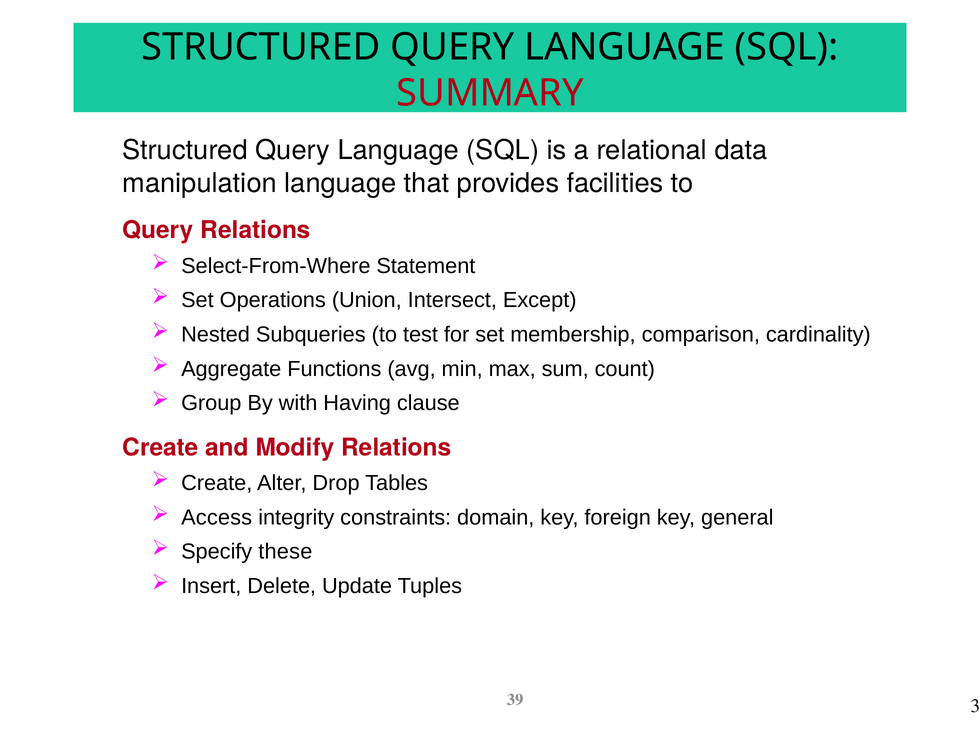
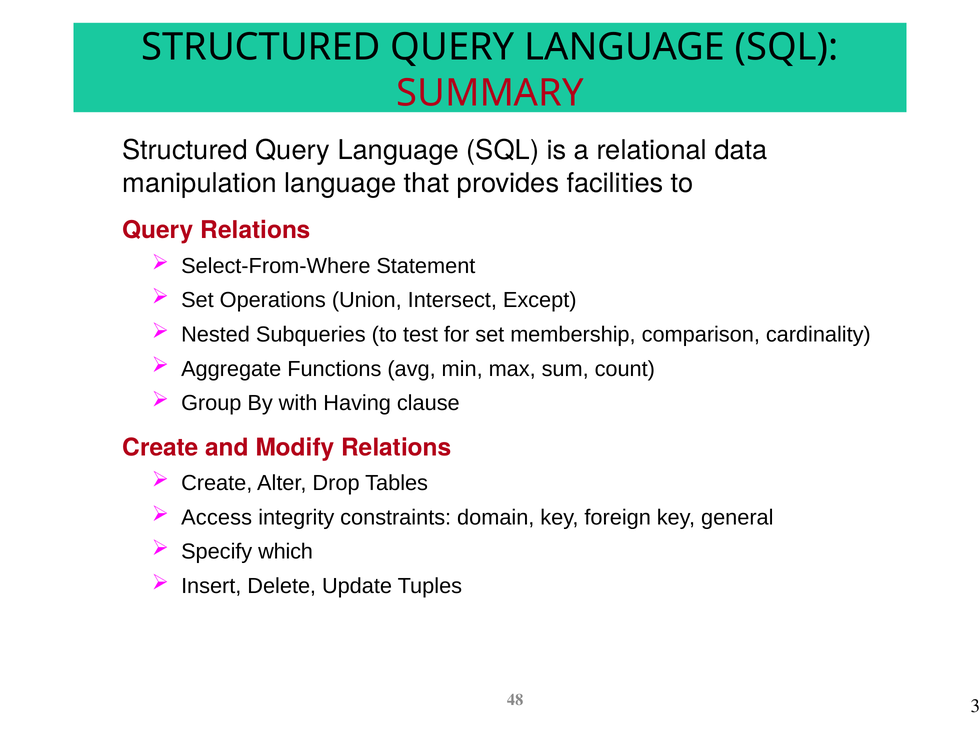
these: these -> which
39: 39 -> 48
